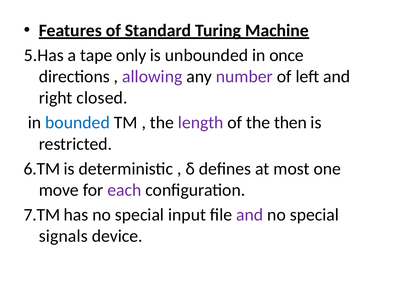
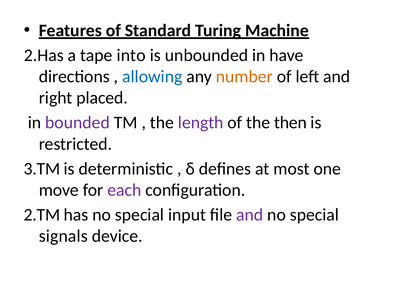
5.Has: 5.Has -> 2.Has
only: only -> into
once: once -> have
allowing colour: purple -> blue
number colour: purple -> orange
closed: closed -> placed
bounded colour: blue -> purple
6.TM: 6.TM -> 3.TM
7.TM: 7.TM -> 2.TM
